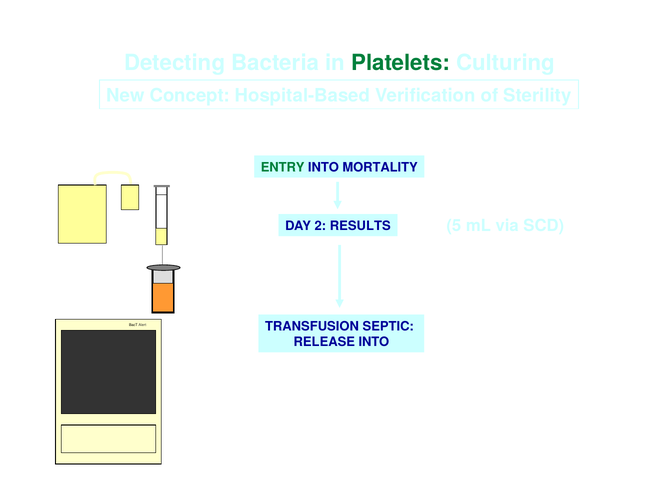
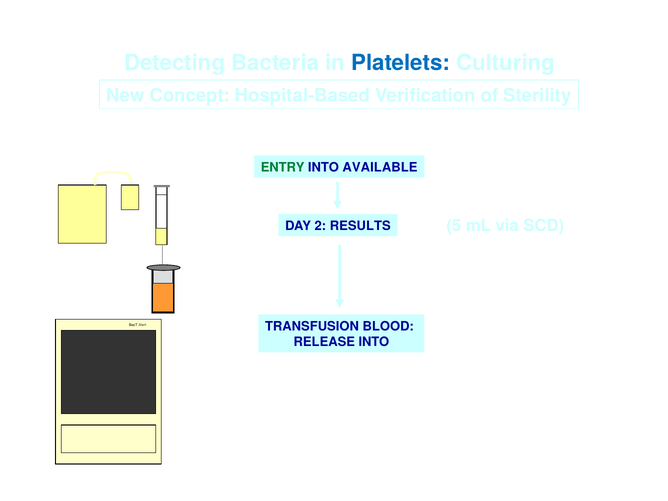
Platelets colour: green -> blue
MORTALITY: MORTALITY -> AVAILABLE
SEPTIC: SEPTIC -> BLOOD
